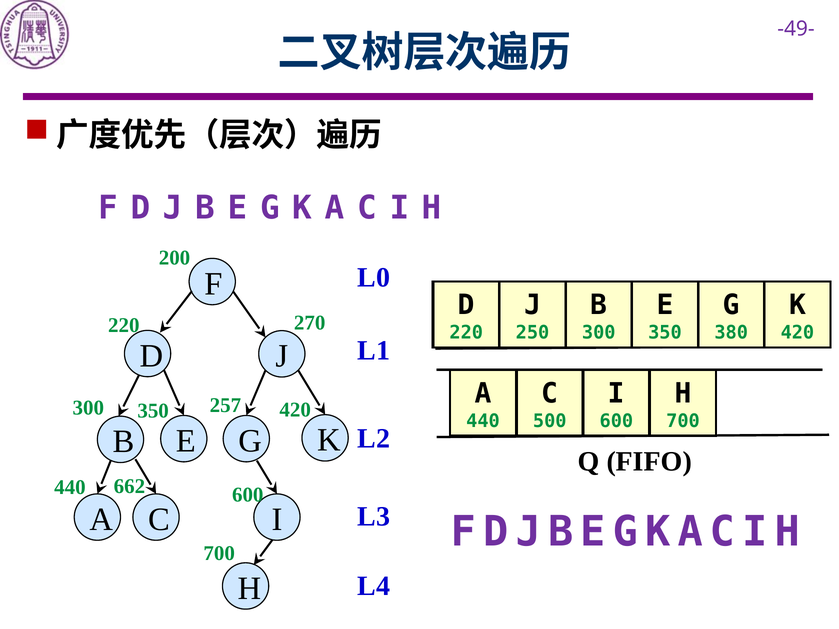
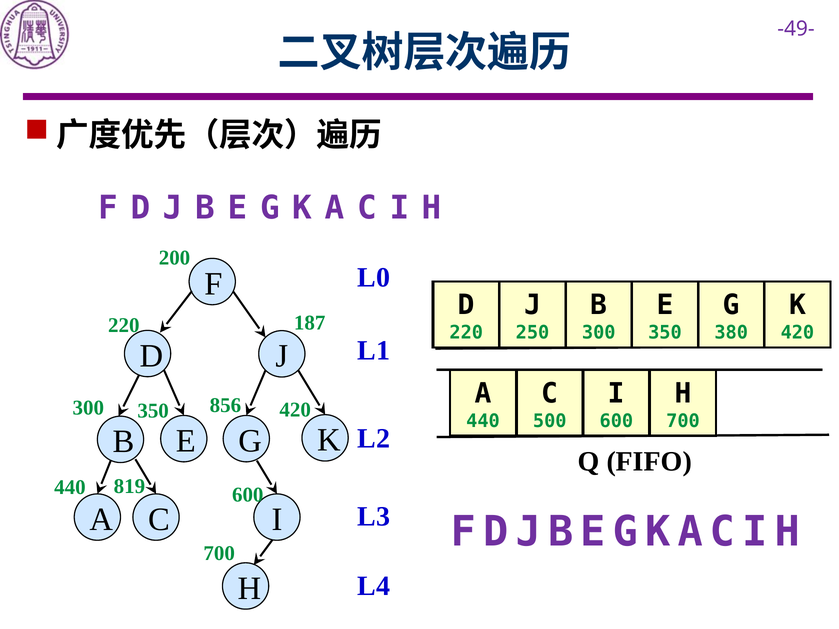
270: 270 -> 187
257: 257 -> 856
662: 662 -> 819
